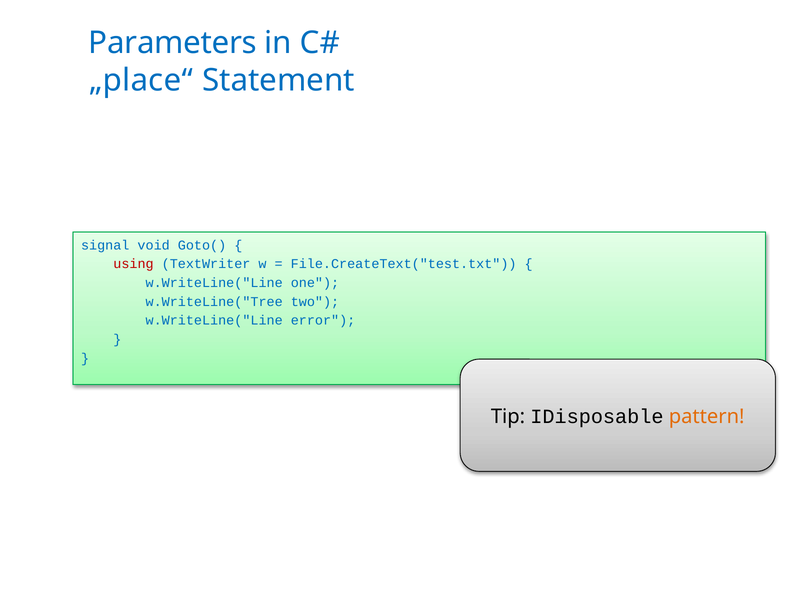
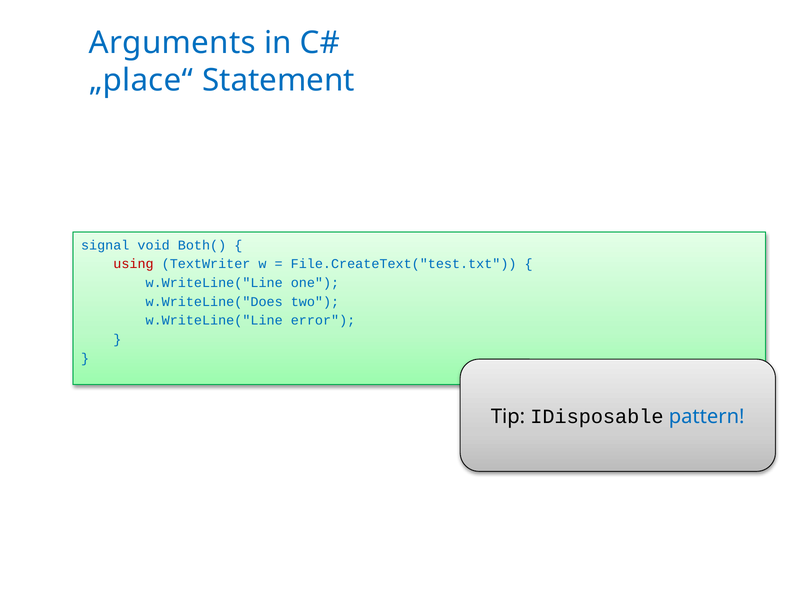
Parameters: Parameters -> Arguments
Goto(: Goto( -> Both(
w.WriteLine("Tree: w.WriteLine("Tree -> w.WriteLine("Does
pattern colour: orange -> blue
